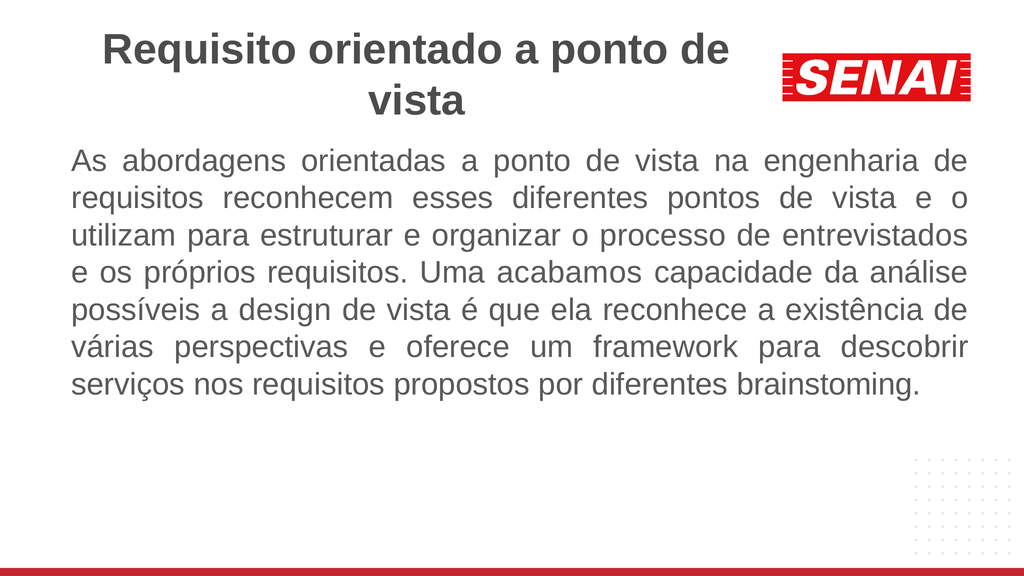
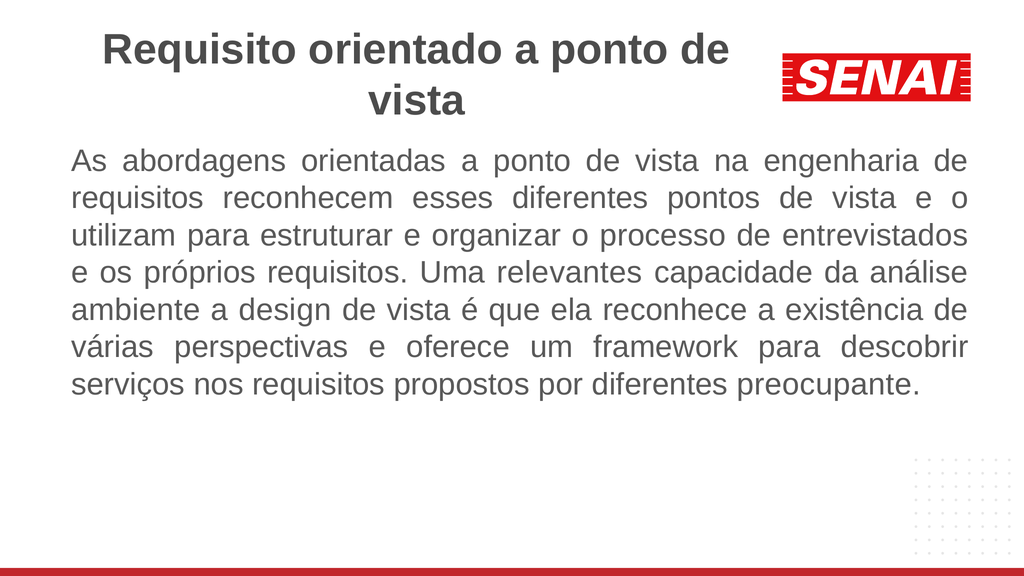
acabamos: acabamos -> relevantes
possíveis: possíveis -> ambiente
brainstoming: brainstoming -> preocupante
